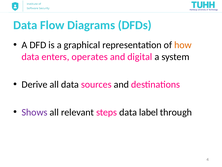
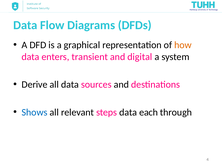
operates: operates -> transient
Shows colour: purple -> blue
label: label -> each
